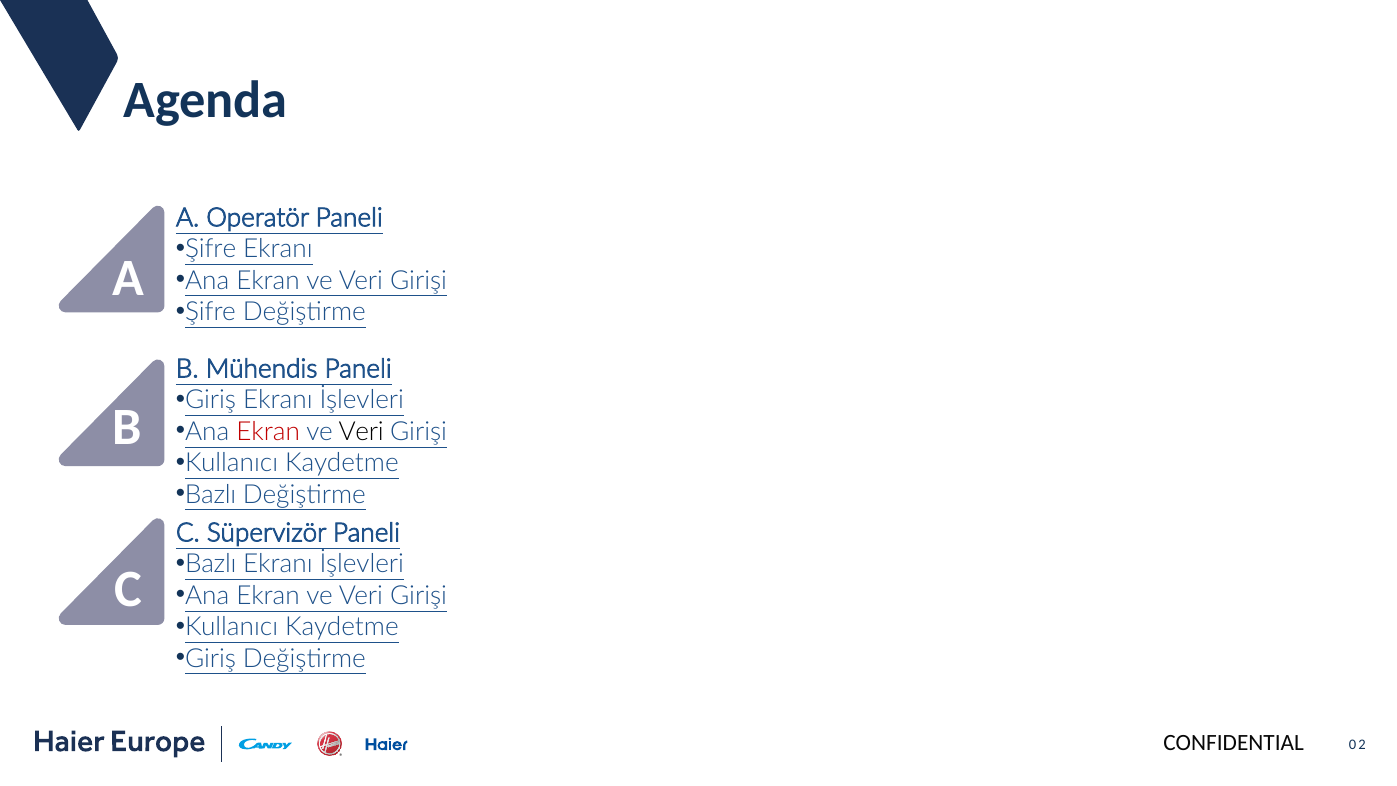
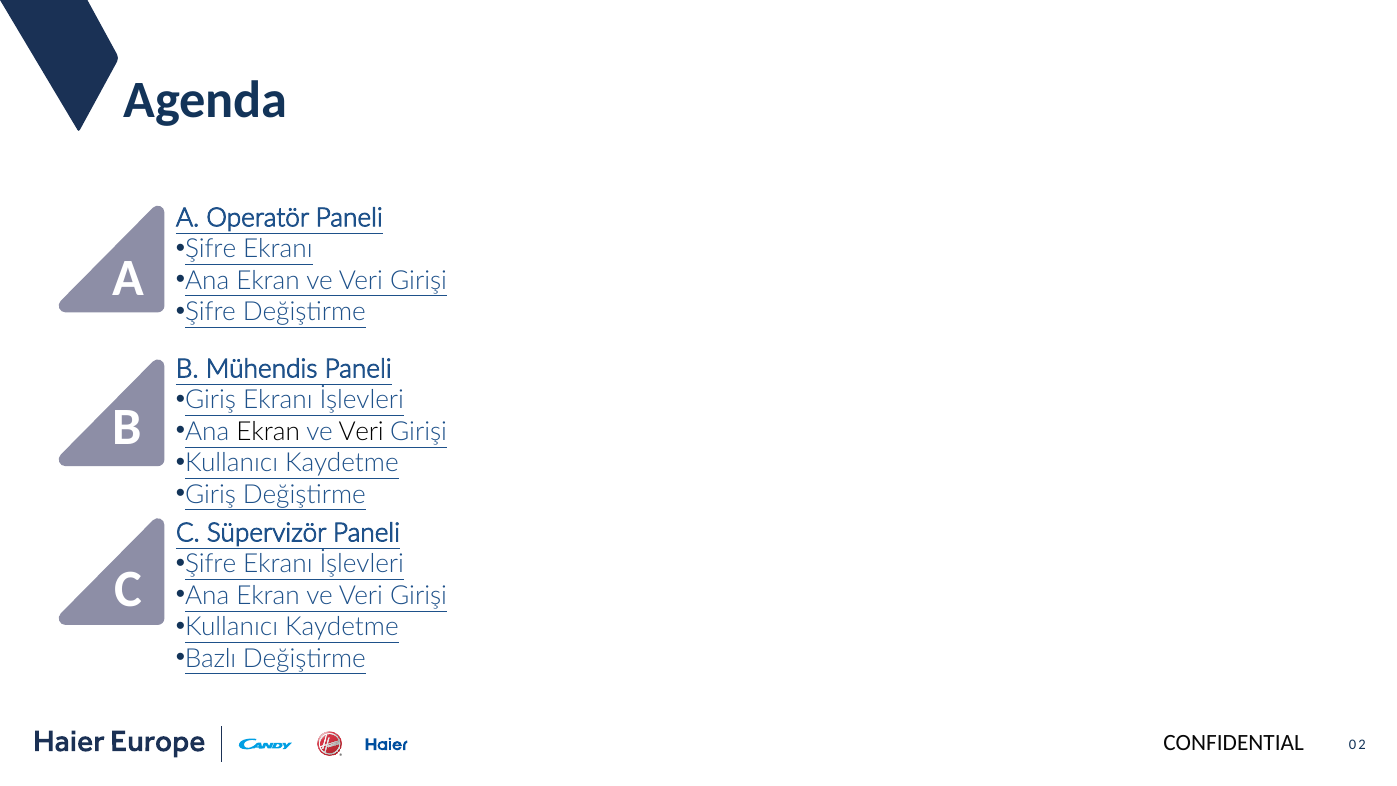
Ekran at (268, 432) colour: red -> black
Bazlı at (211, 494): Bazlı -> Giriş
Bazlı at (211, 564): Bazlı -> Şifre
Giriş at (210, 658): Giriş -> Bazlı
